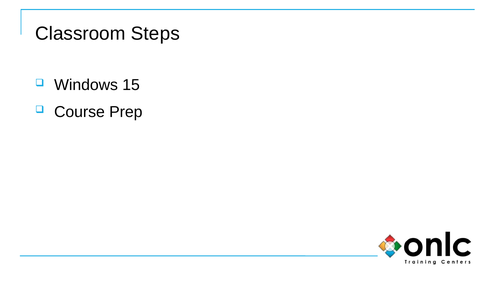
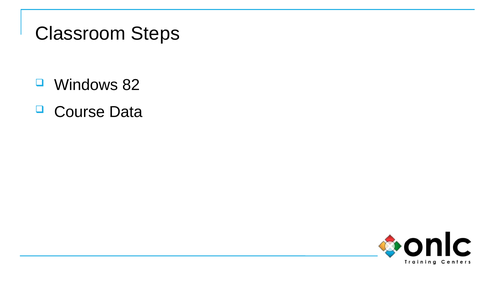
15: 15 -> 82
Prep: Prep -> Data
